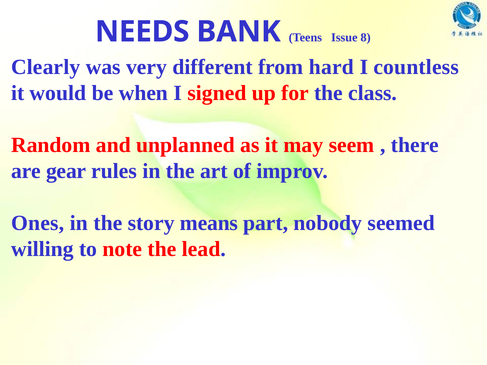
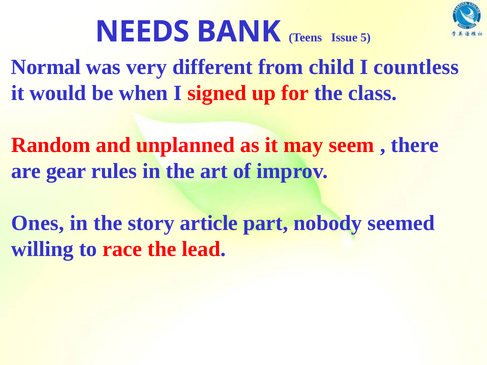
8: 8 -> 5
Clearly: Clearly -> Normal
hard: hard -> child
means: means -> article
note: note -> race
